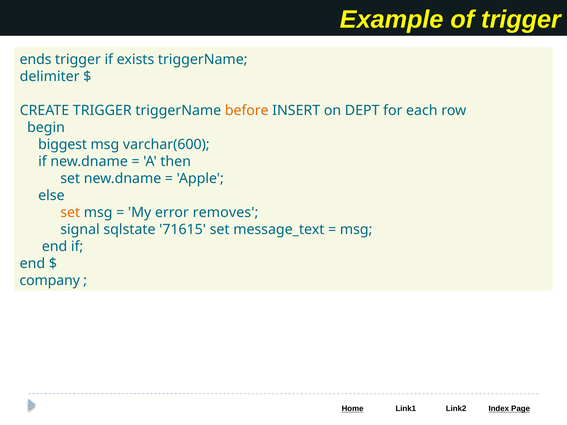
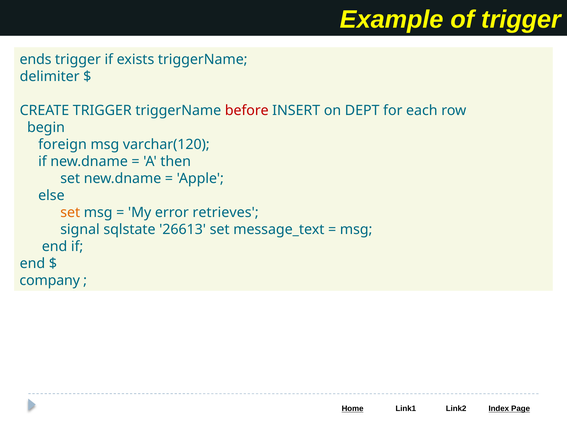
before colour: orange -> red
biggest: biggest -> foreign
varchar(600: varchar(600 -> varchar(120
removes: removes -> retrieves
71615: 71615 -> 26613
